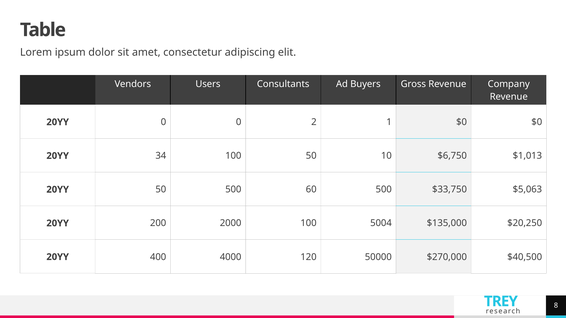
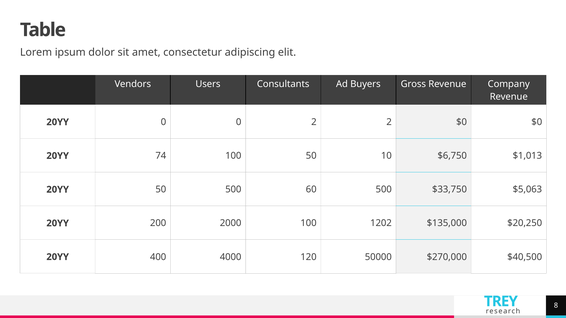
2 1: 1 -> 2
34: 34 -> 74
5004: 5004 -> 1202
